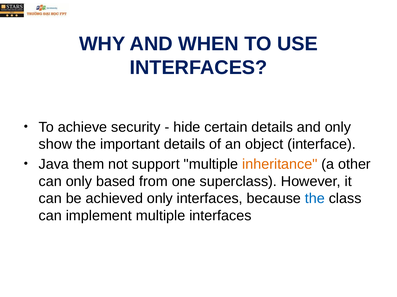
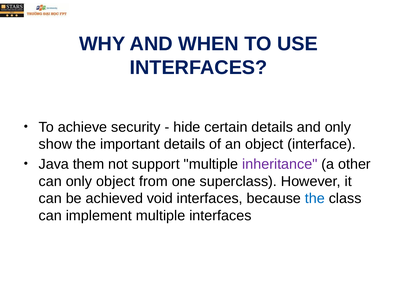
inheritance colour: orange -> purple
only based: based -> object
achieved only: only -> void
